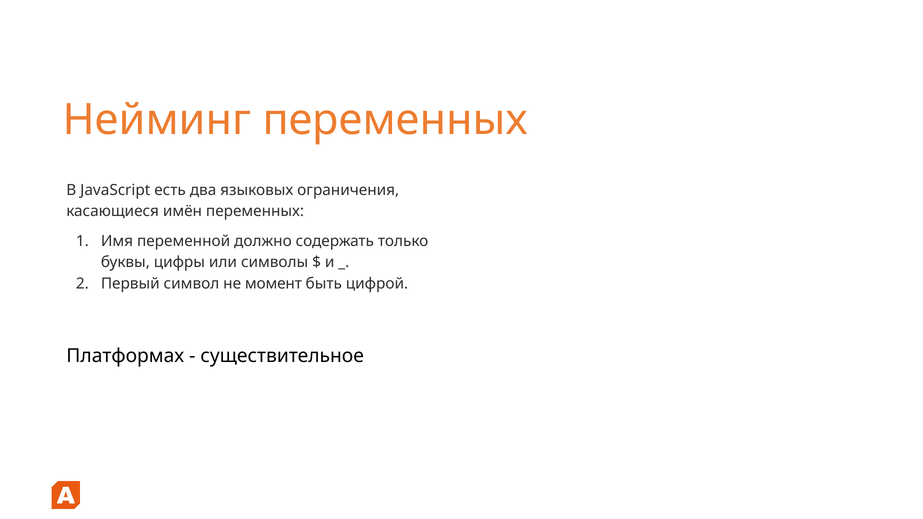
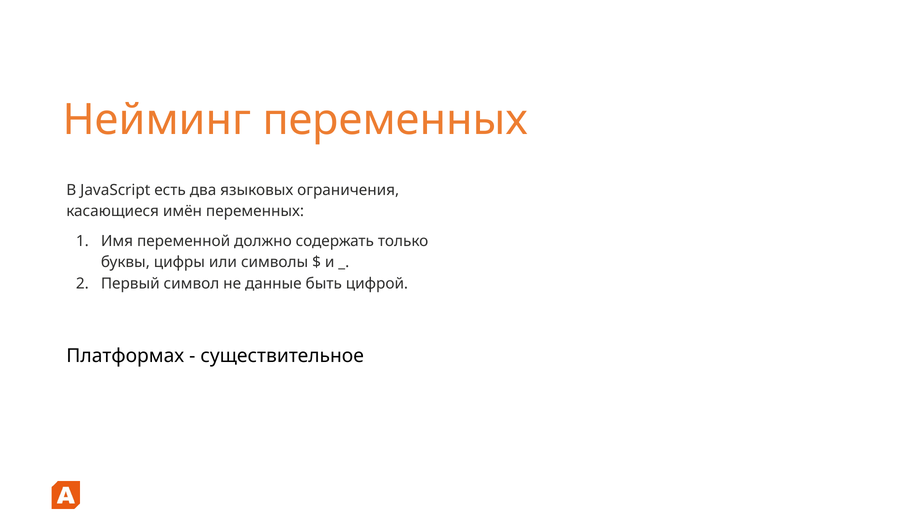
момент: момент -> данные
